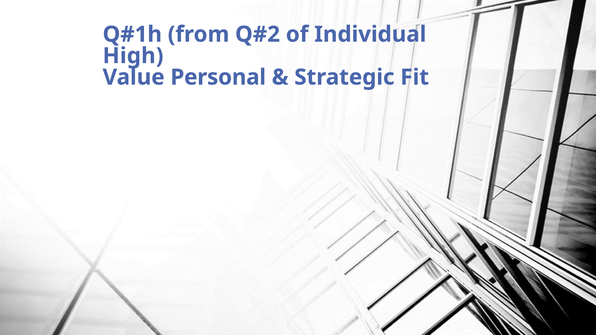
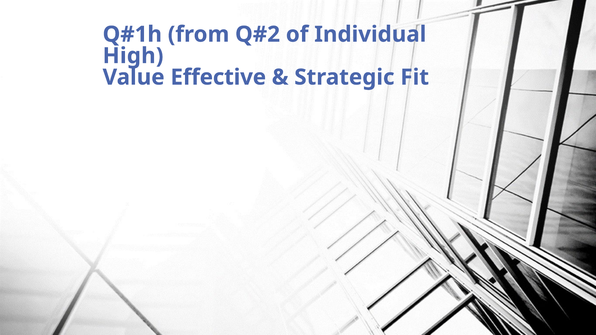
Personal: Personal -> Effective
